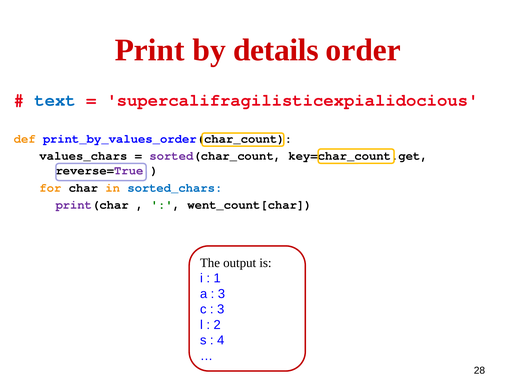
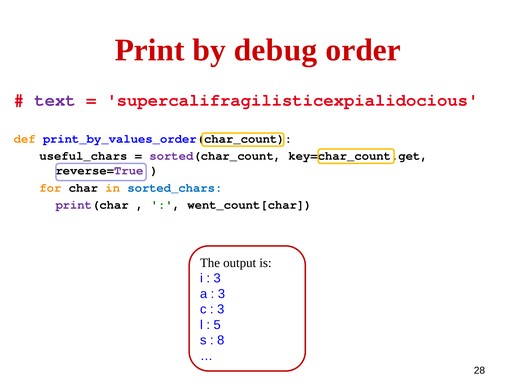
details: details -> debug
text colour: blue -> purple
values_chars: values_chars -> useful_chars
1 at (217, 278): 1 -> 3
2: 2 -> 5
4: 4 -> 8
